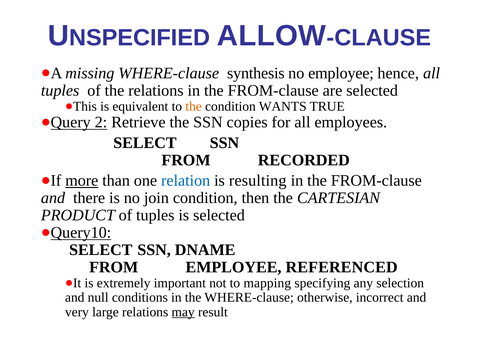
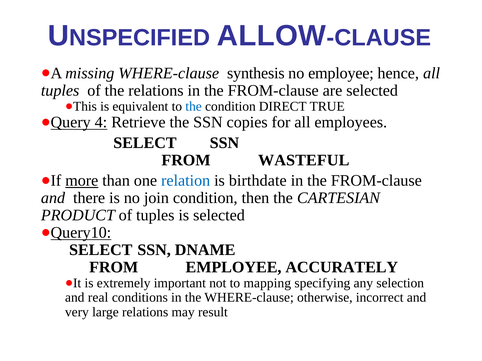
the at (194, 107) colour: orange -> blue
WANTS: WANTS -> DIRECT
2: 2 -> 4
RECORDED: RECORDED -> WASTEFUL
resulting: resulting -> birthdate
REFERENCED: REFERENCED -> ACCURATELY
null: null -> real
may underline: present -> none
